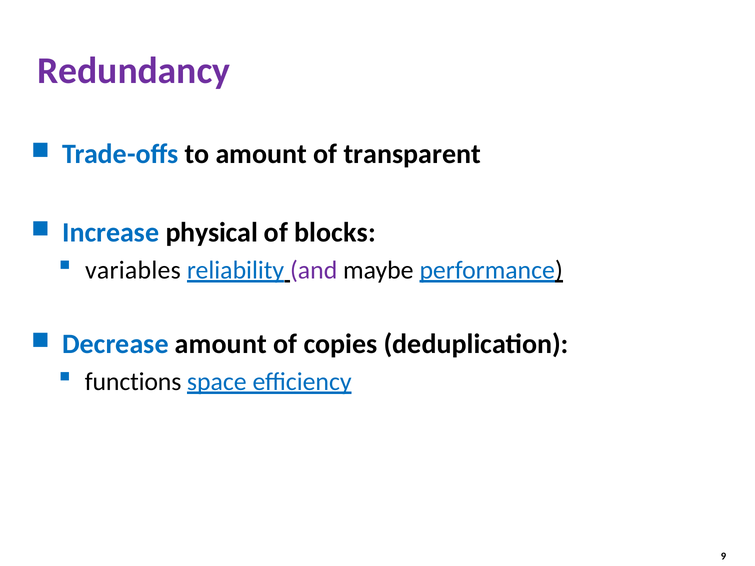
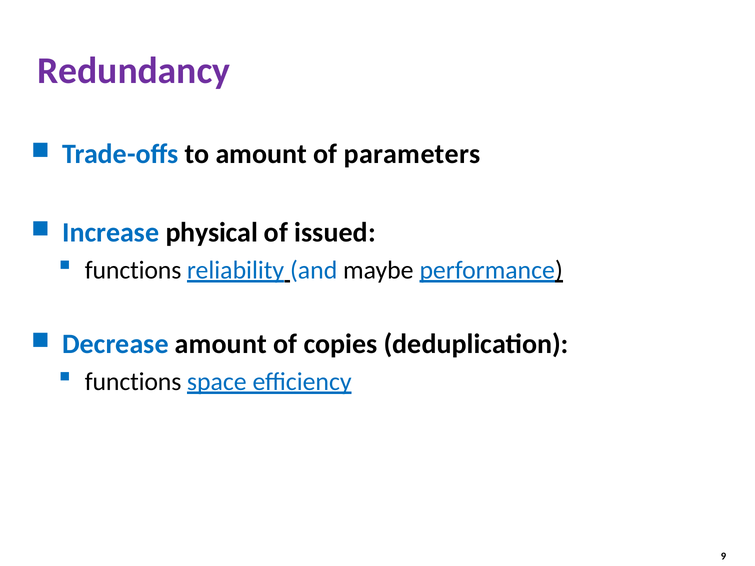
transparent: transparent -> parameters
blocks: blocks -> issued
variables at (133, 270): variables -> functions
and colour: purple -> blue
